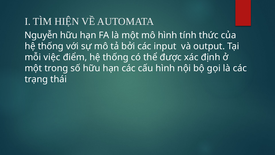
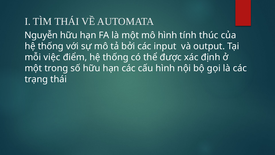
TÌM HIỆN: HIỆN -> THÁI
thức: thức -> thúc
